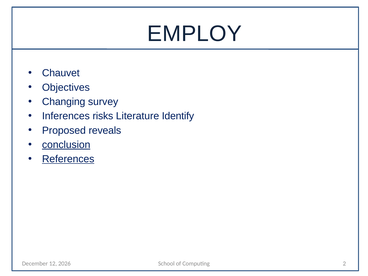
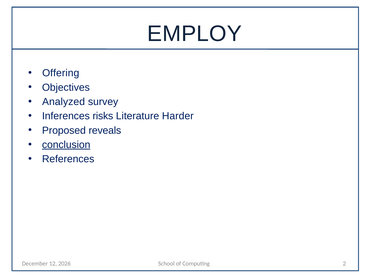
Chauvet: Chauvet -> Offering
Changing: Changing -> Analyzed
Identify: Identify -> Harder
References underline: present -> none
